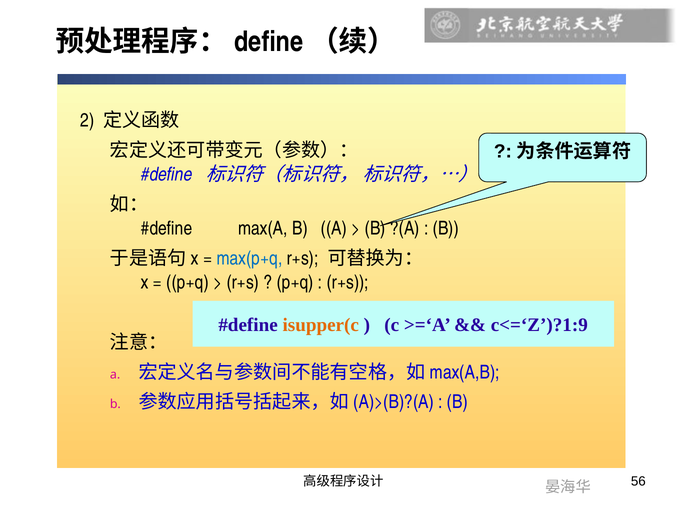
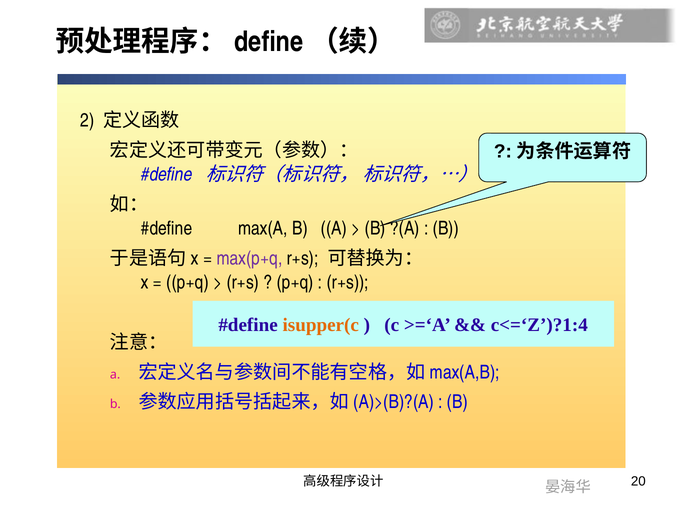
max(p+q colour: blue -> purple
c<=‘Z’)?1:9: c<=‘Z’)?1:9 -> c<=‘Z’)?1:4
56: 56 -> 20
